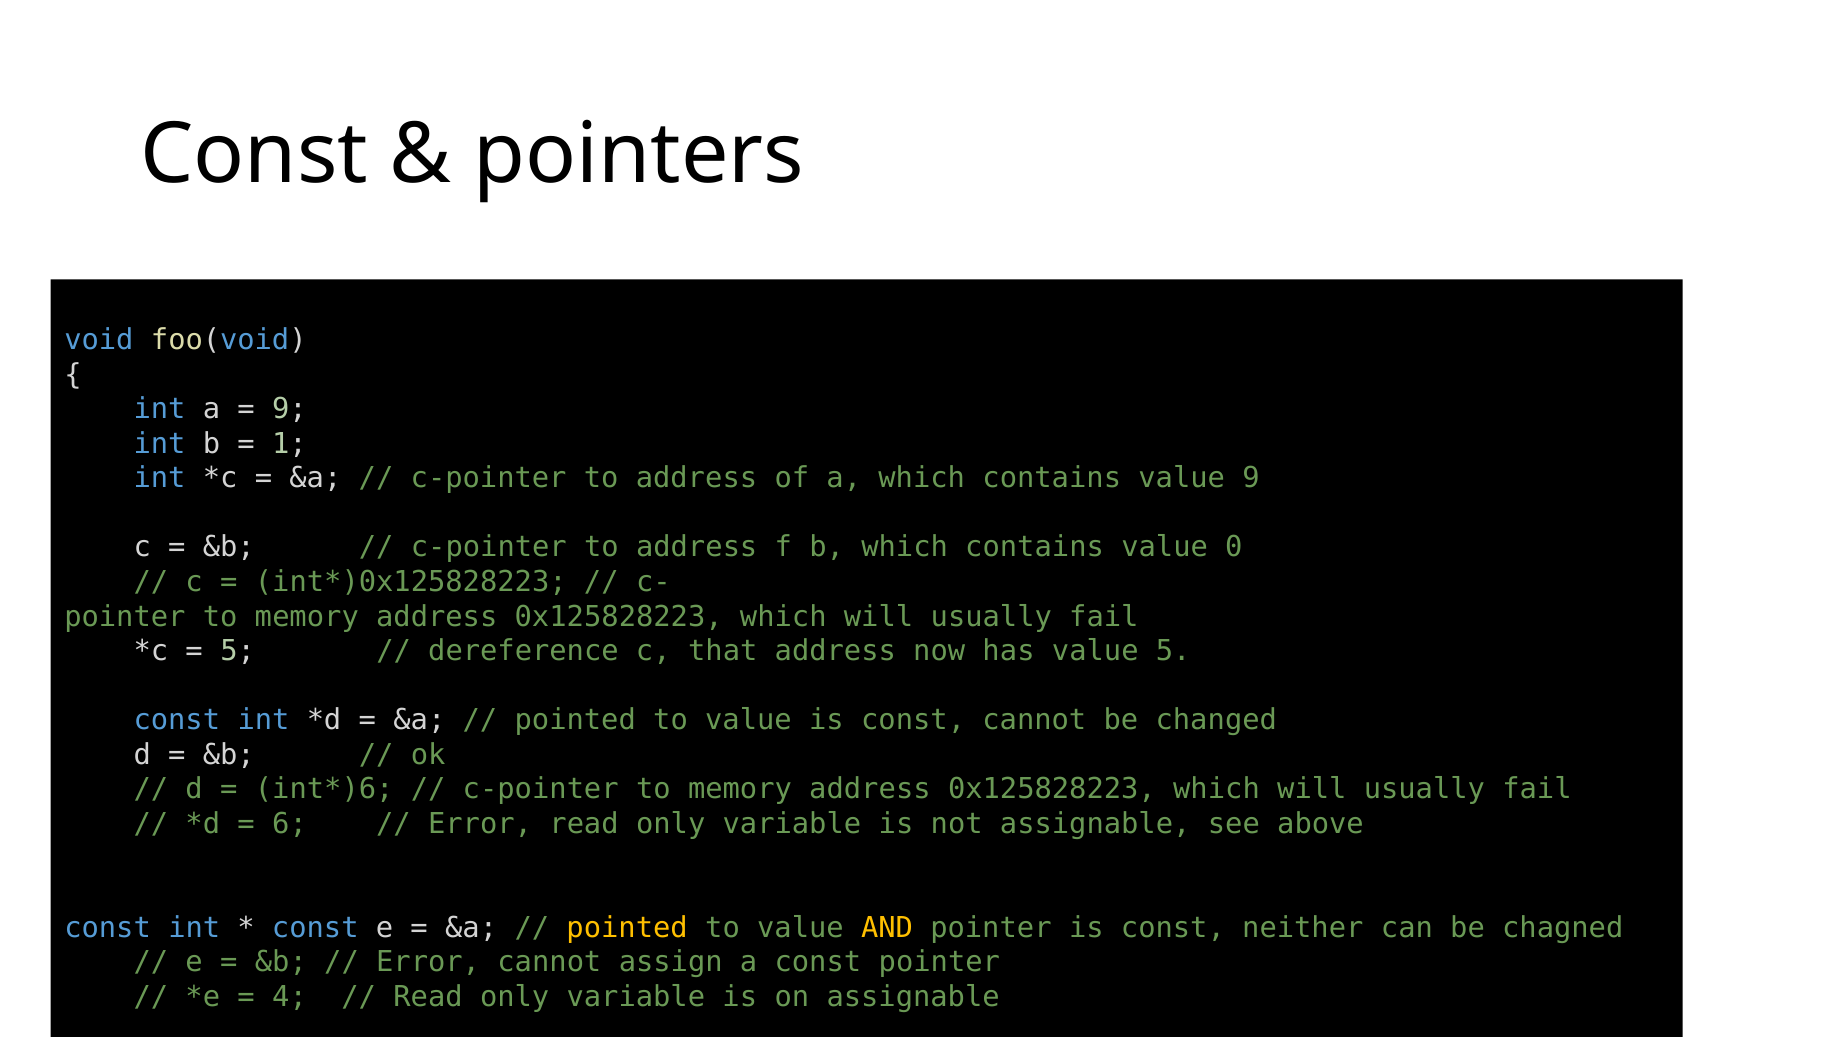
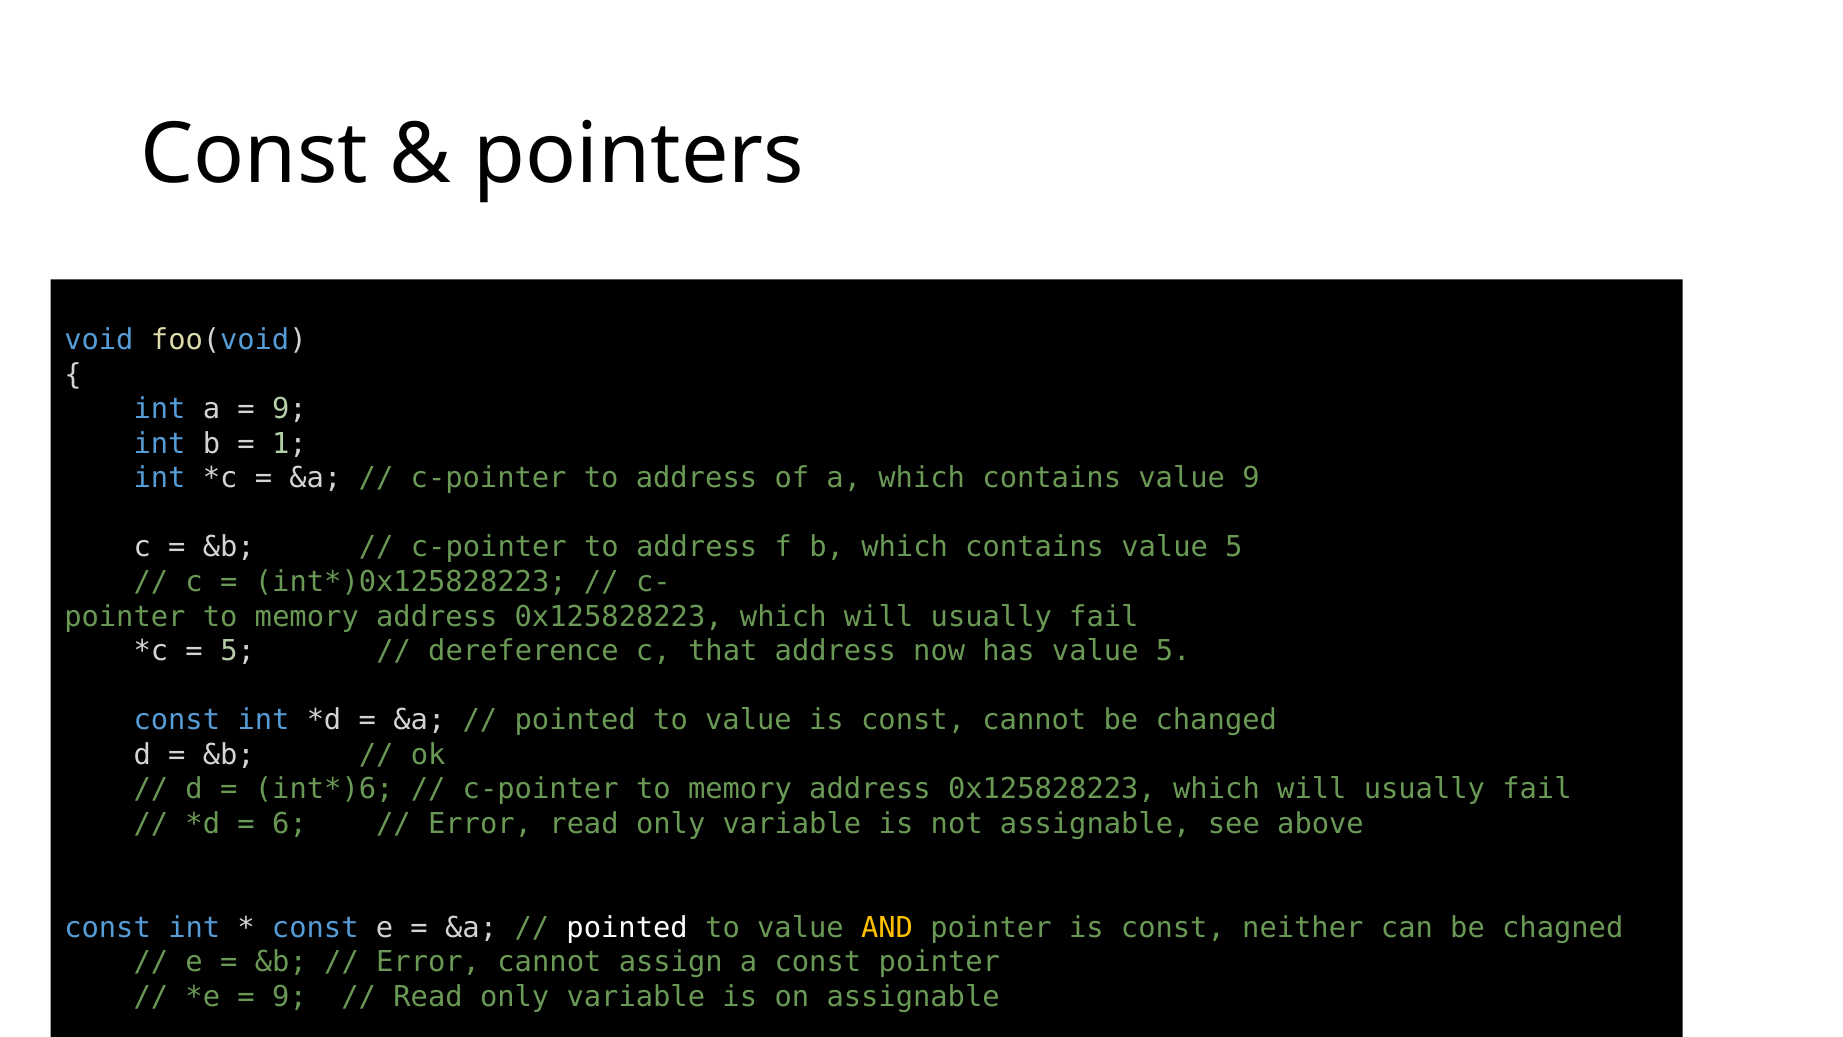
contains value 0: 0 -> 5
pointed at (627, 927) colour: yellow -> white
4 at (290, 996): 4 -> 9
